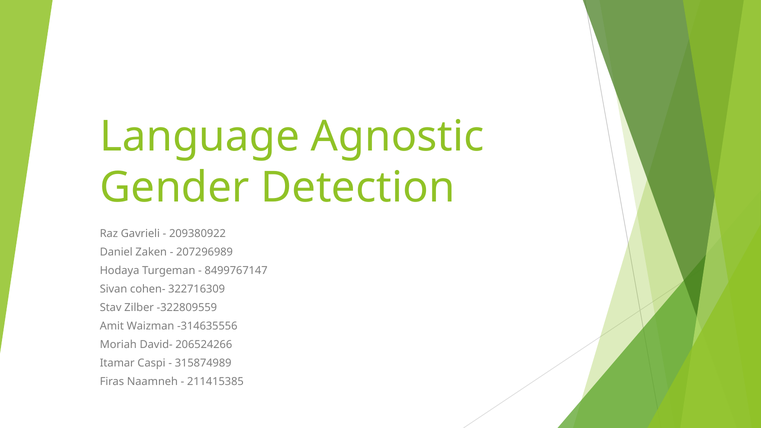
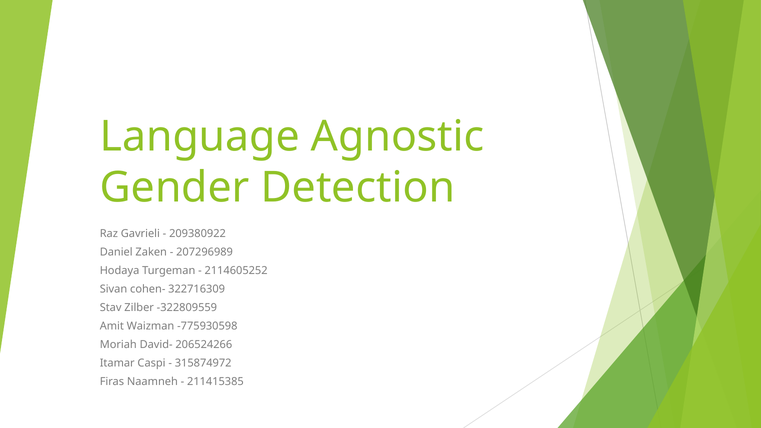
8499767147: 8499767147 -> 2114605252
-314635556: -314635556 -> -775930598
315874989: 315874989 -> 315874972
